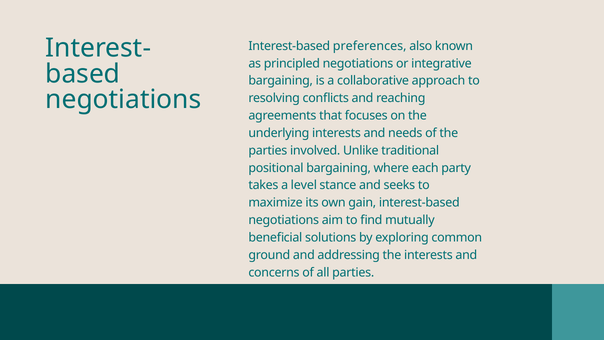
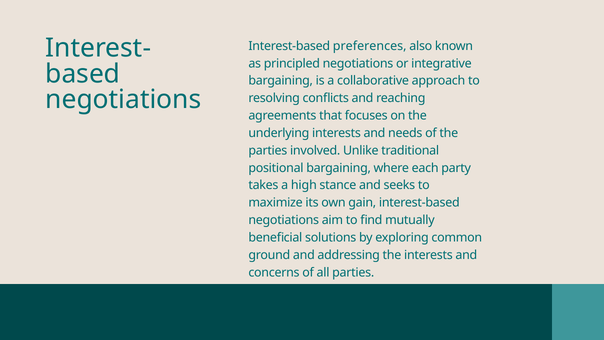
level: level -> high
